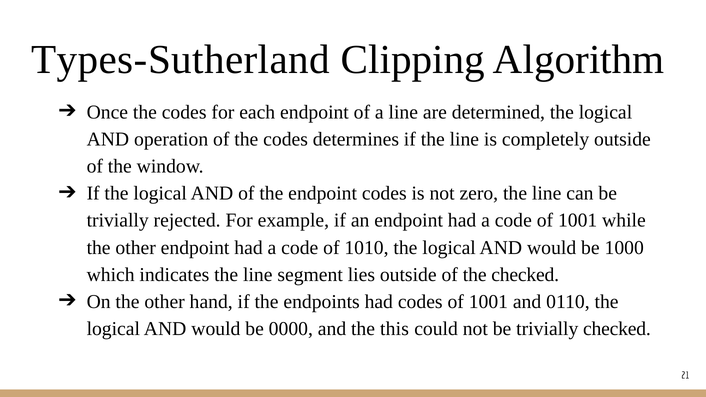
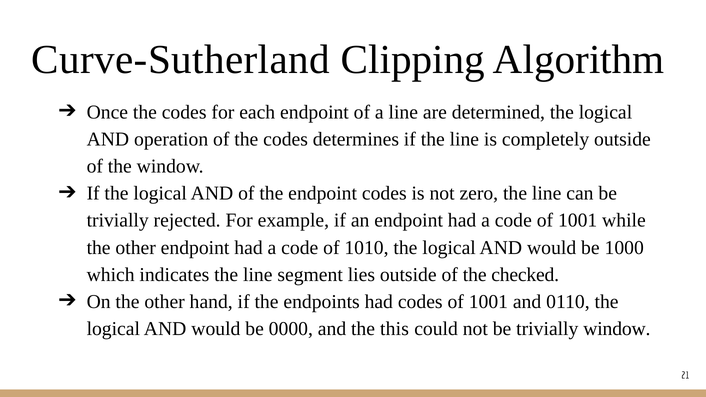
Types-Sutherland: Types-Sutherland -> Curve-Sutherland
trivially checked: checked -> window
